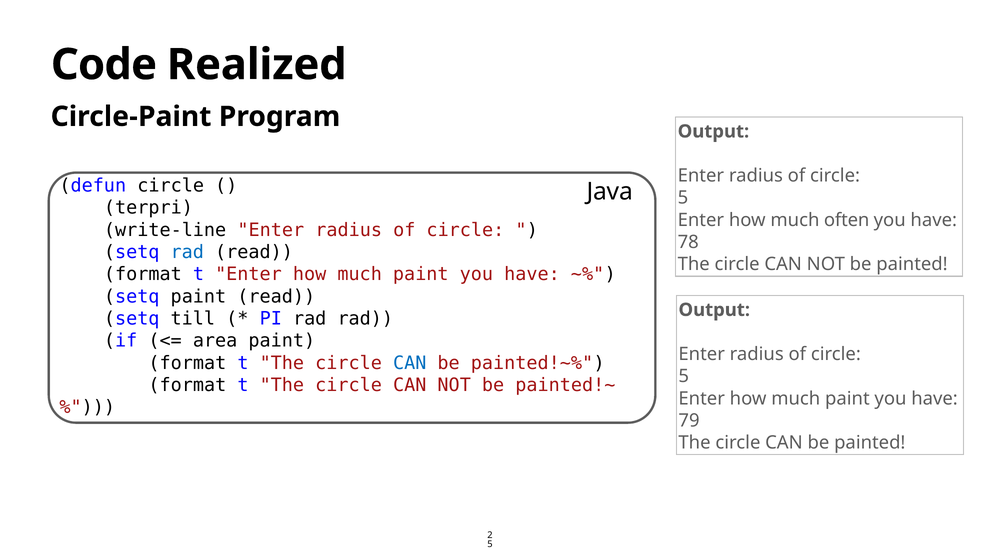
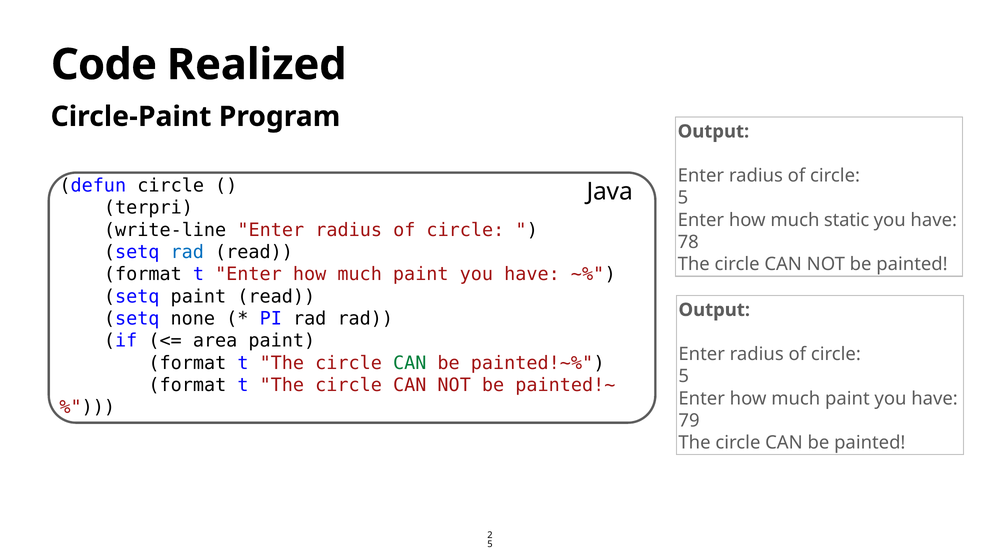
often: often -> static
till: till -> none
CAN at (410, 363) colour: blue -> green
